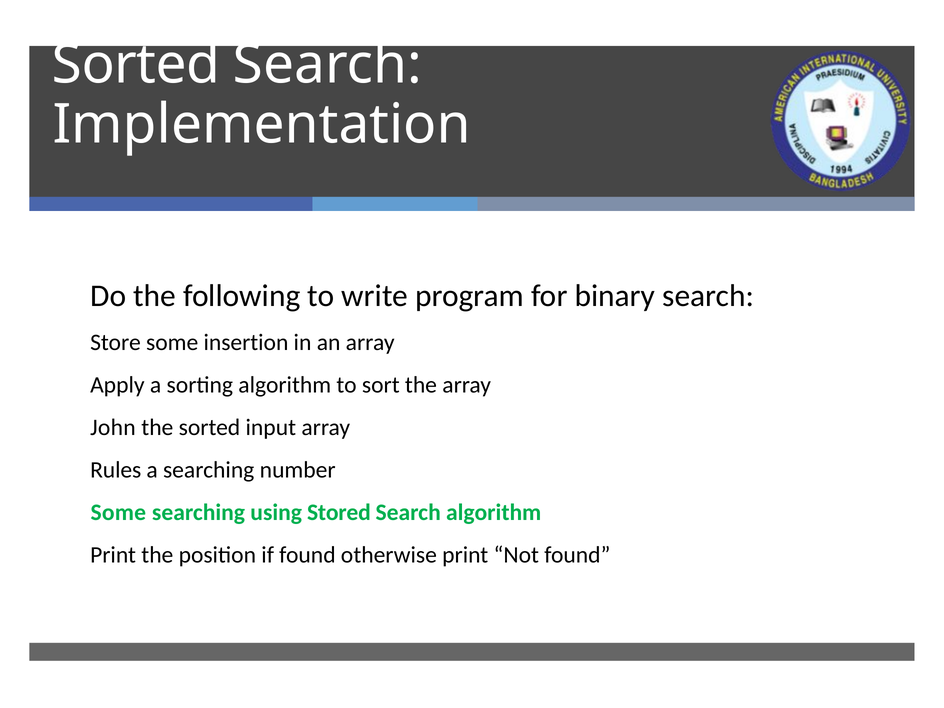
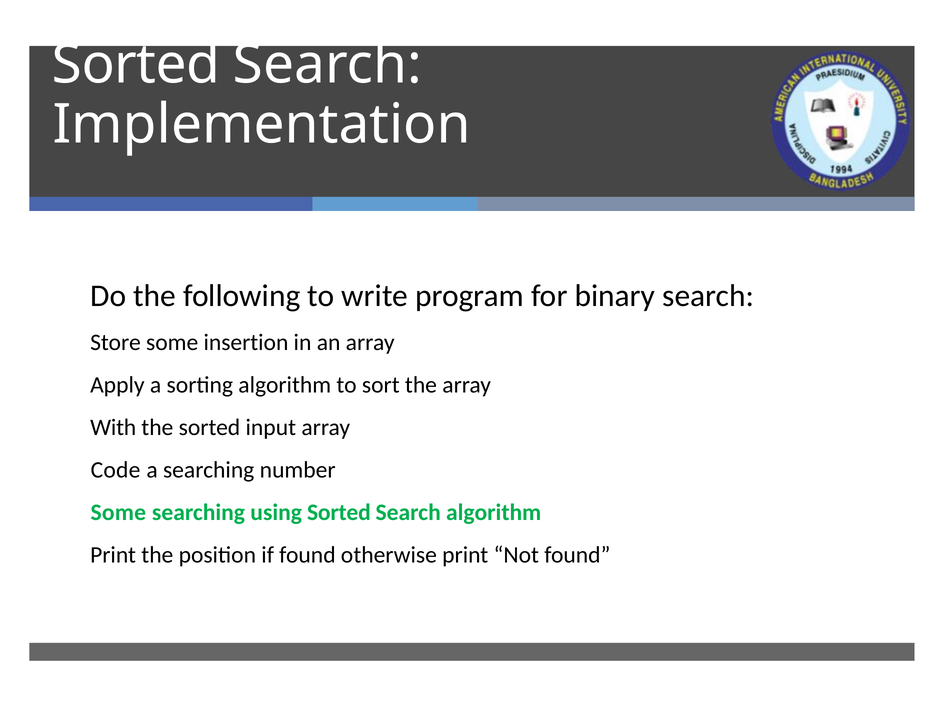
John: John -> With
Rules: Rules -> Code
using Stored: Stored -> Sorted
